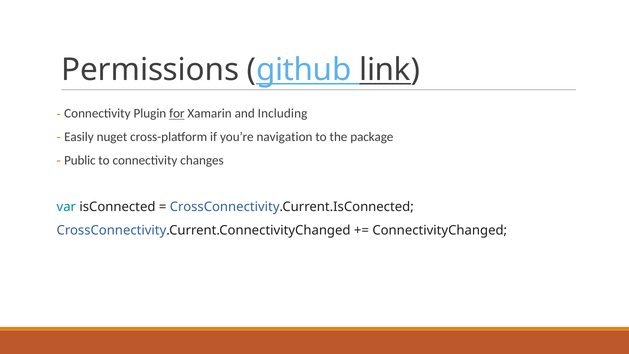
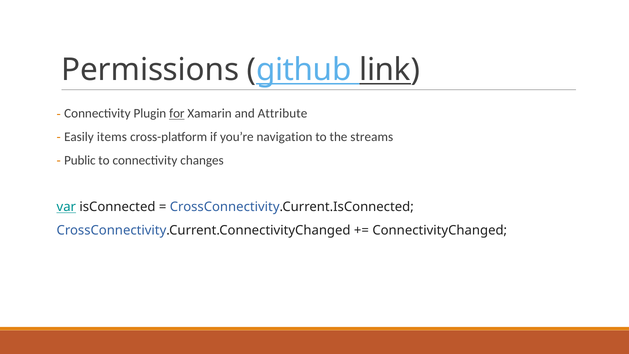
Including: Including -> Attribute
nuget: nuget -> items
package: package -> streams
var underline: none -> present
